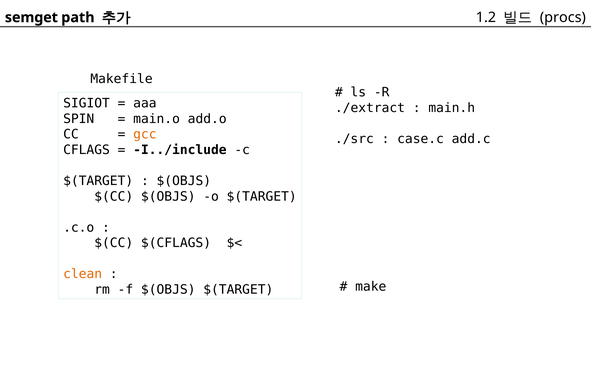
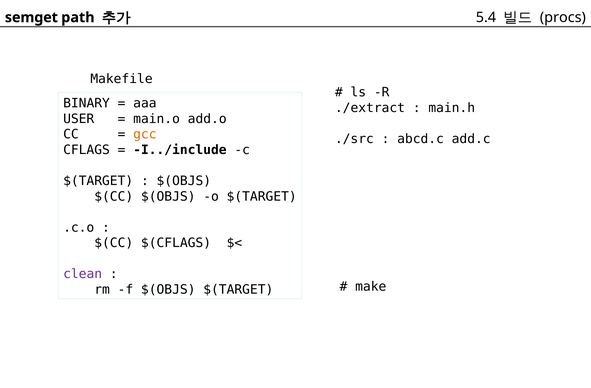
1.2: 1.2 -> 5.4
SIGIOT: SIGIOT -> BINARY
SPIN: SPIN -> USER
case.c: case.c -> abcd.c
clean colour: orange -> purple
